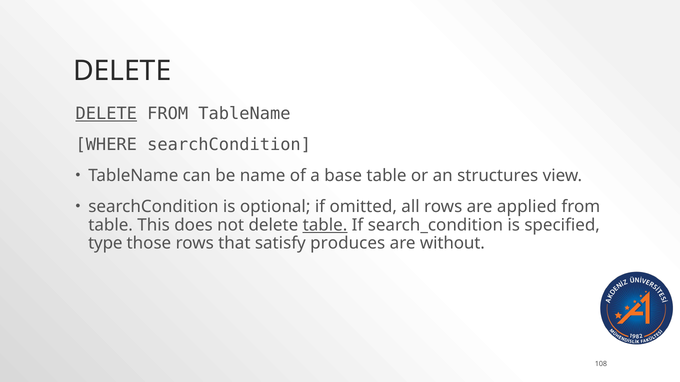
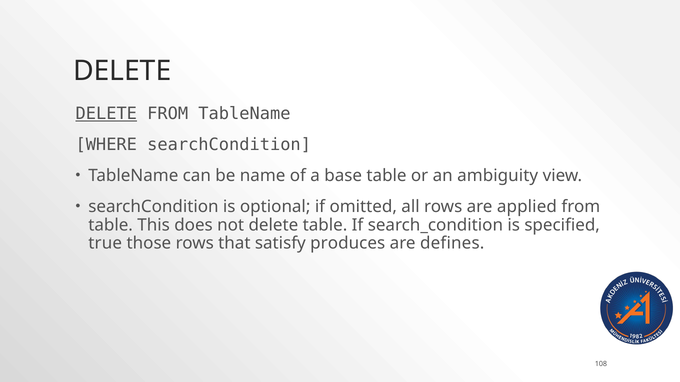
structures: structures -> ambiguity
table at (325, 225) underline: present -> none
type: type -> true
without: without -> defines
